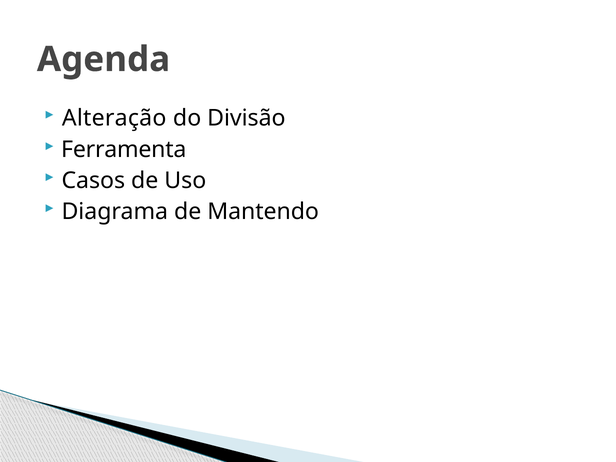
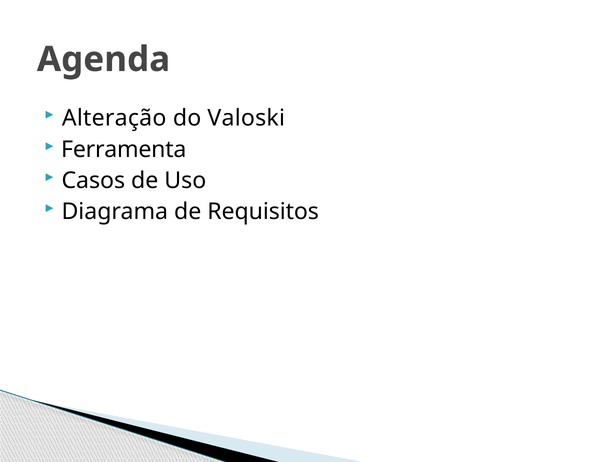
Divisão: Divisão -> Valoski
Mantendo: Mantendo -> Requisitos
